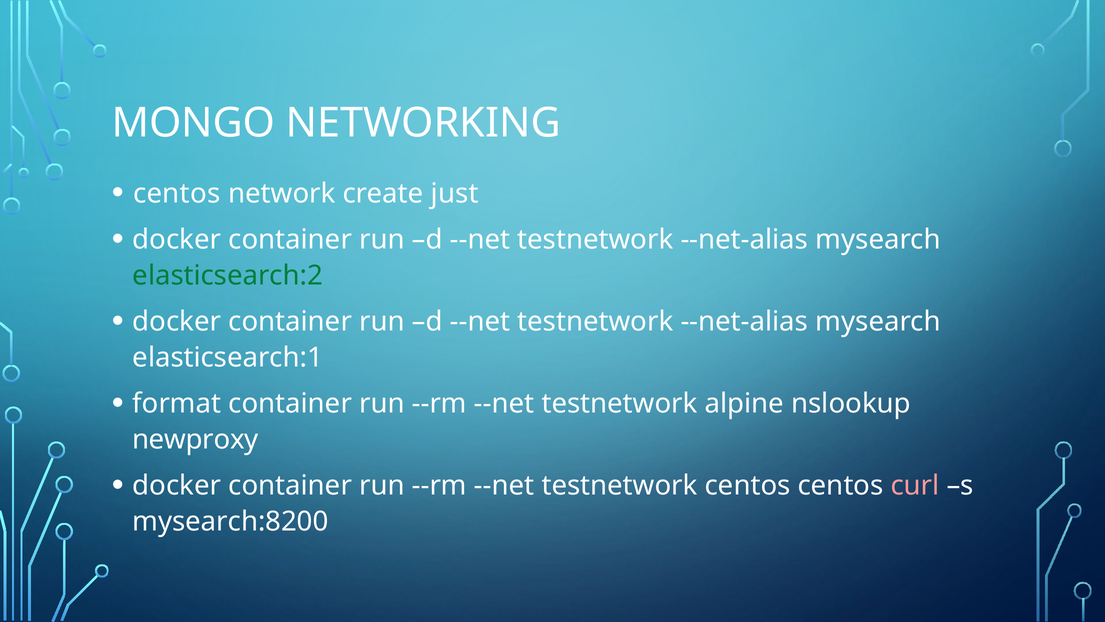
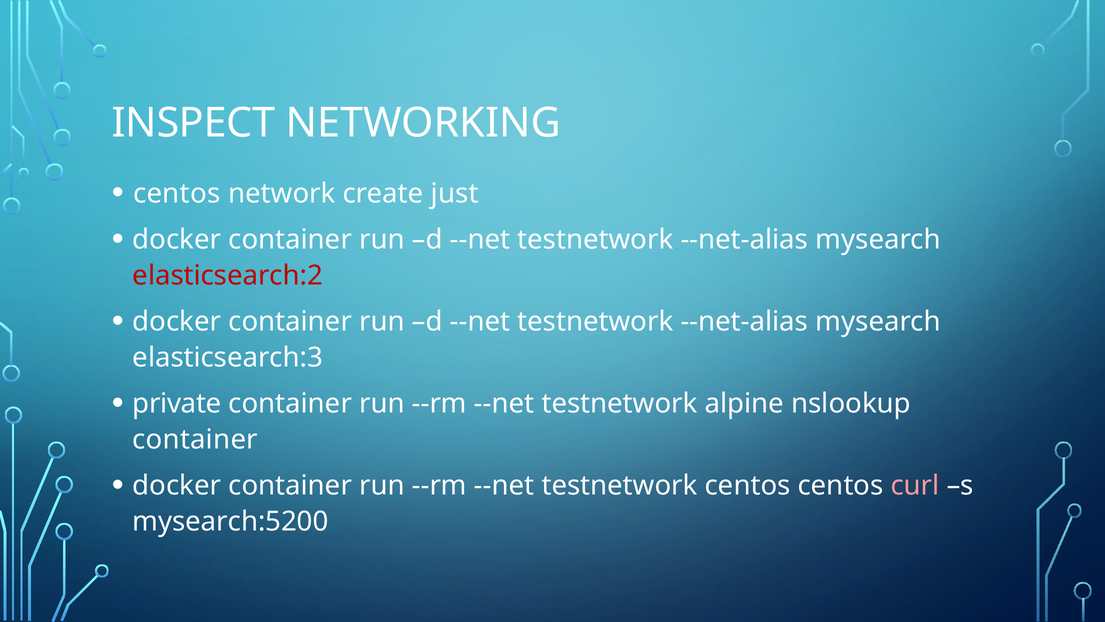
MONGO: MONGO -> INSPECT
elasticsearch:2 colour: green -> red
elasticsearch:1: elasticsearch:1 -> elasticsearch:3
format: format -> private
newproxy at (195, 439): newproxy -> container
mysearch:8200: mysearch:8200 -> mysearch:5200
